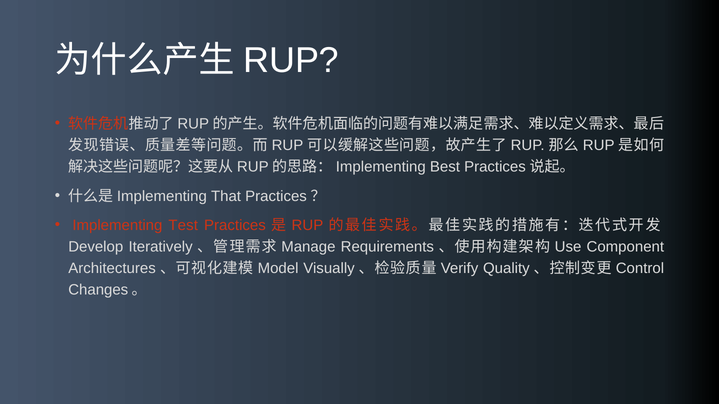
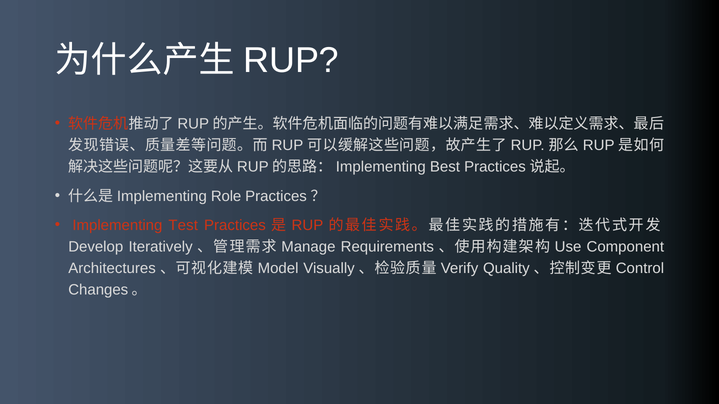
That: That -> Role
